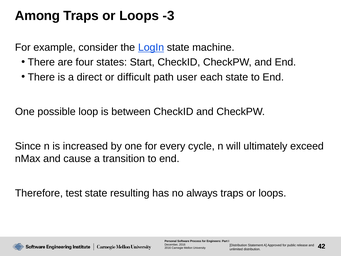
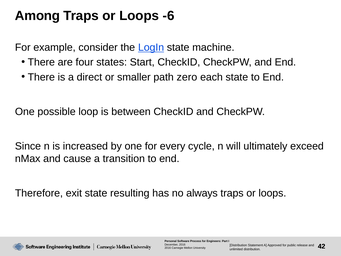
-3: -3 -> -6
difficult: difficult -> smaller
user: user -> zero
test: test -> exit
